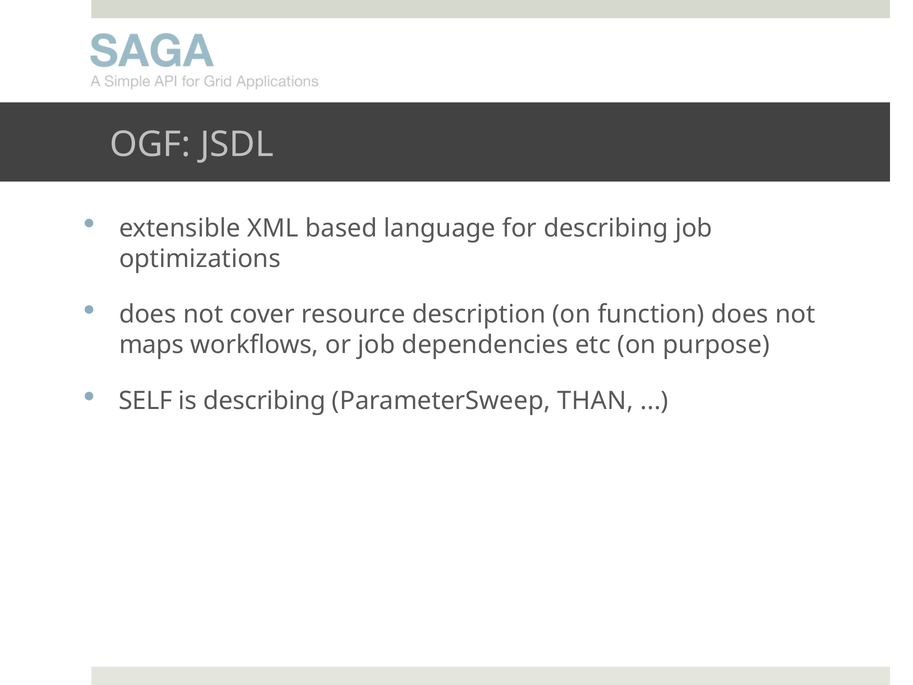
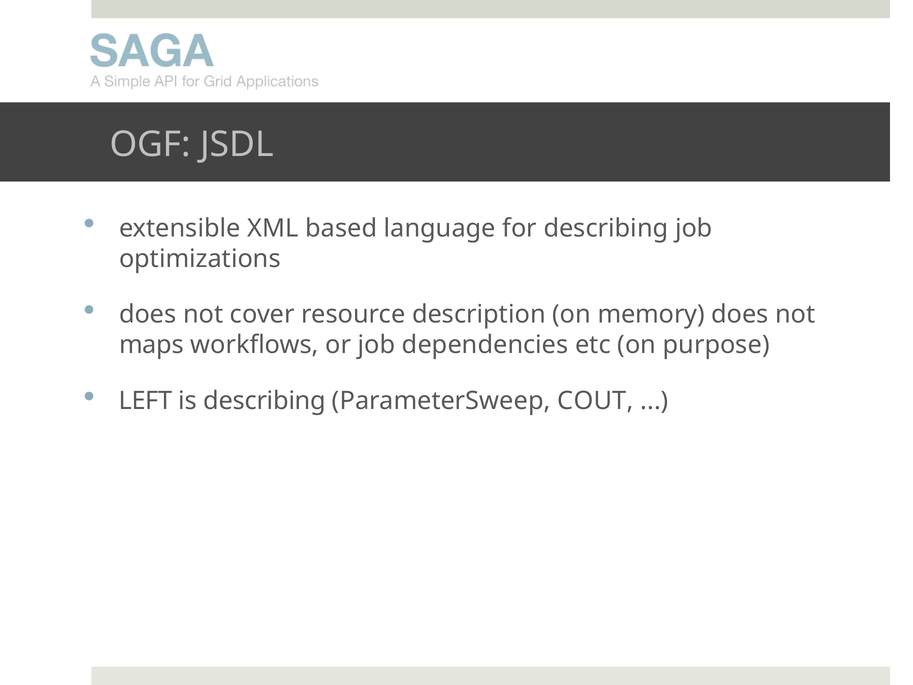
function: function -> memory
SELF: SELF -> LEFT
THAN: THAN -> COUT
